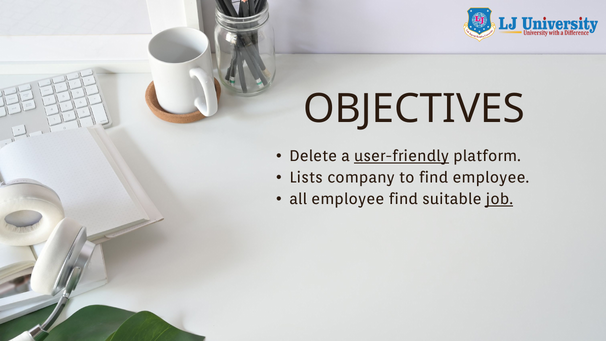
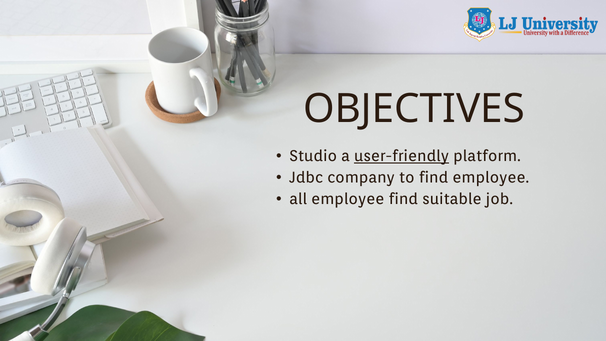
Delete: Delete -> Studio
Lists: Lists -> Jdbc
job underline: present -> none
